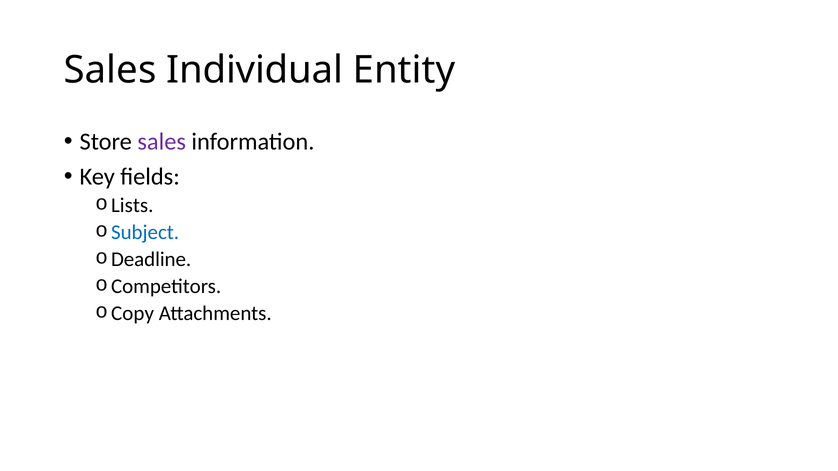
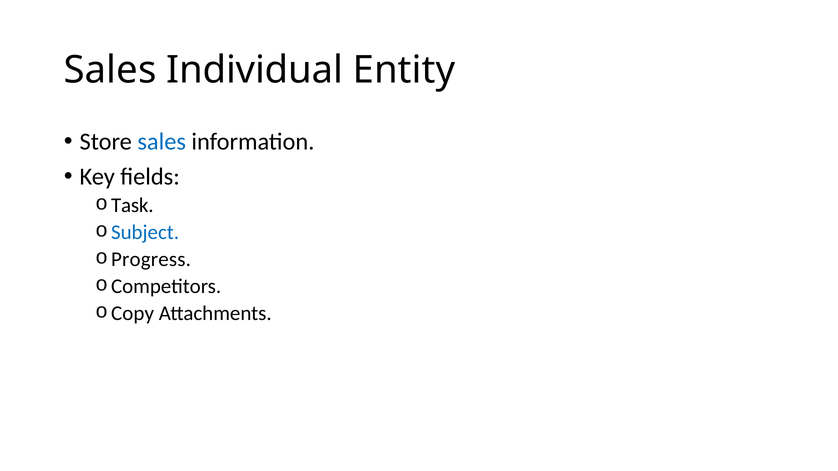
sales at (162, 142) colour: purple -> blue
Lists: Lists -> Task
Deadline: Deadline -> Progress
